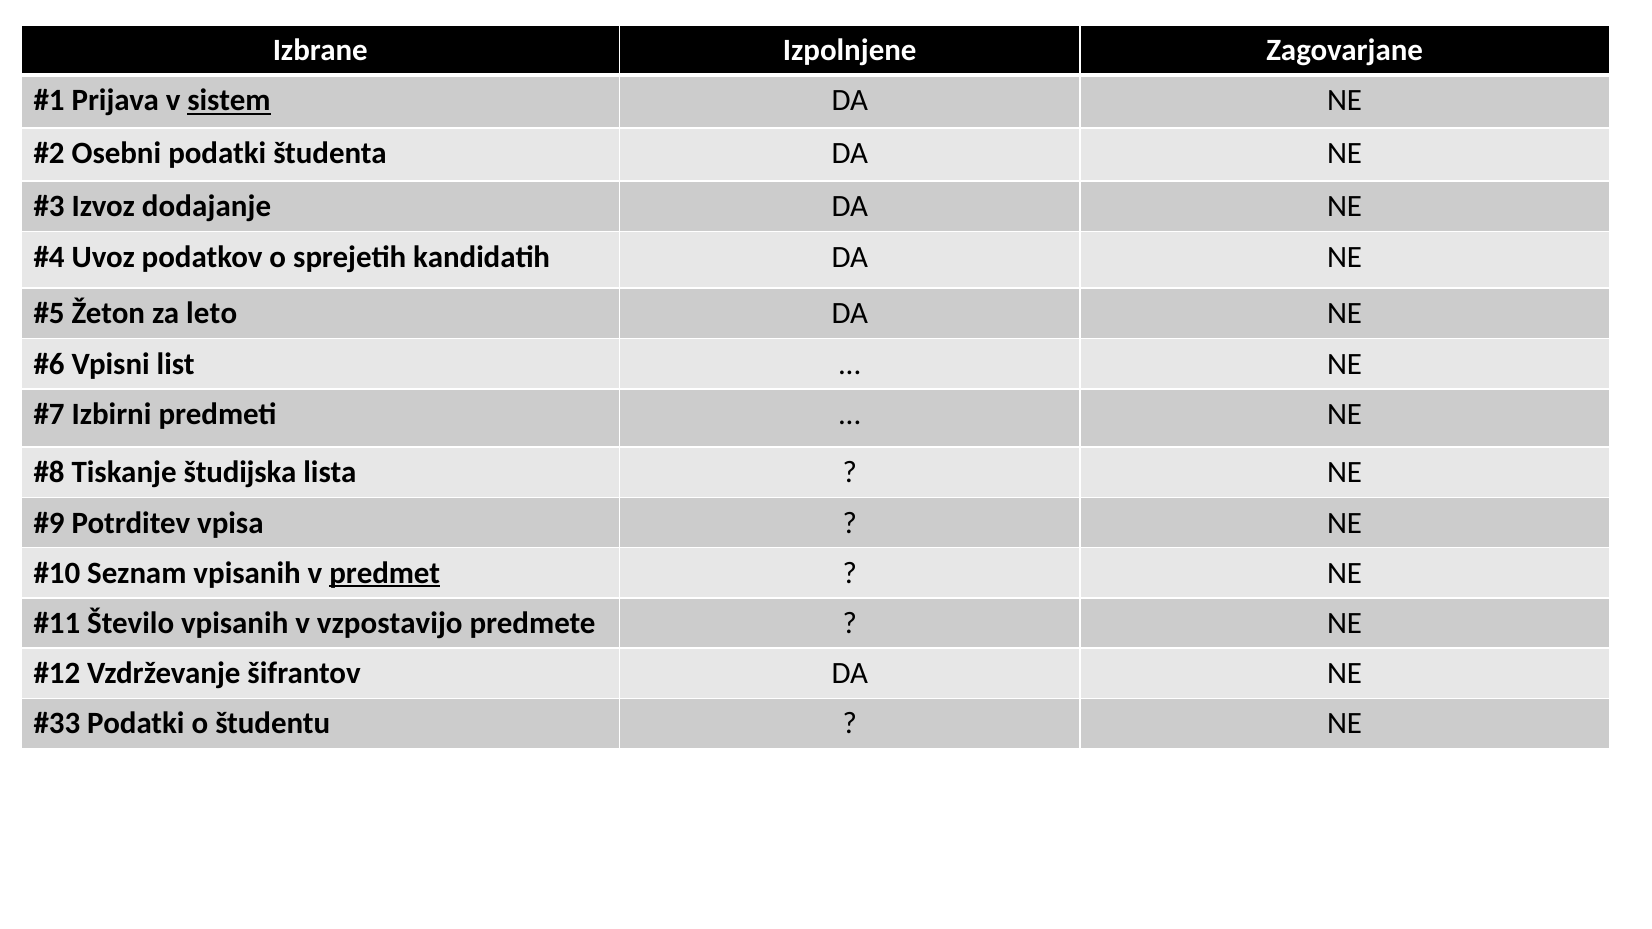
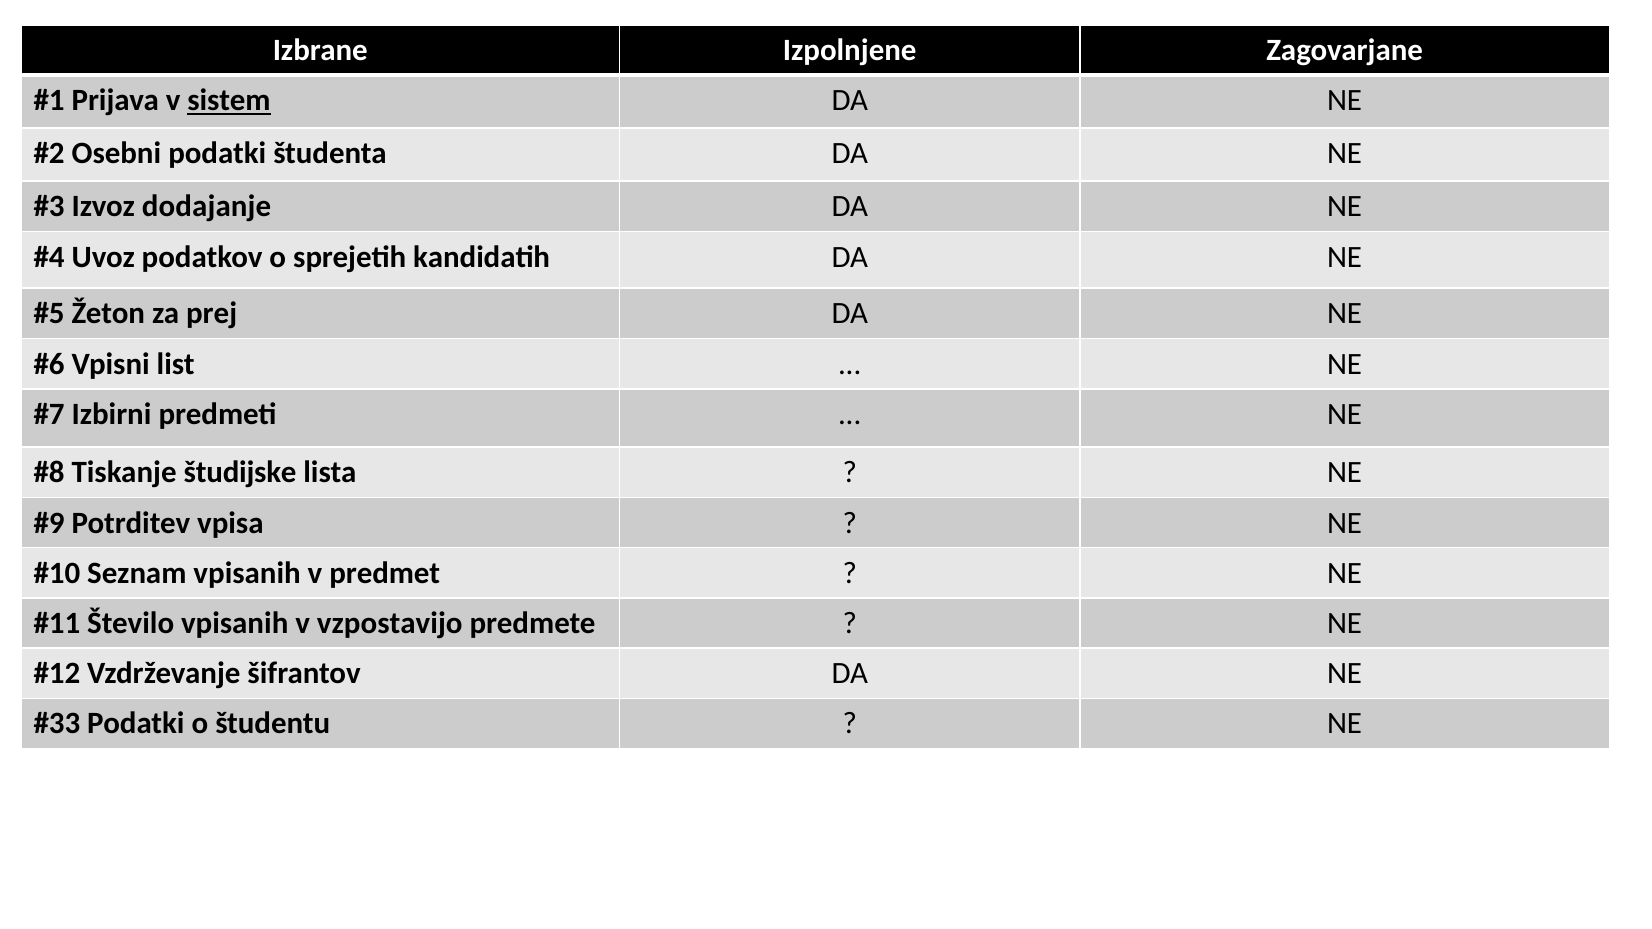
leto: leto -> prej
študijska: študijska -> študijske
predmet underline: present -> none
